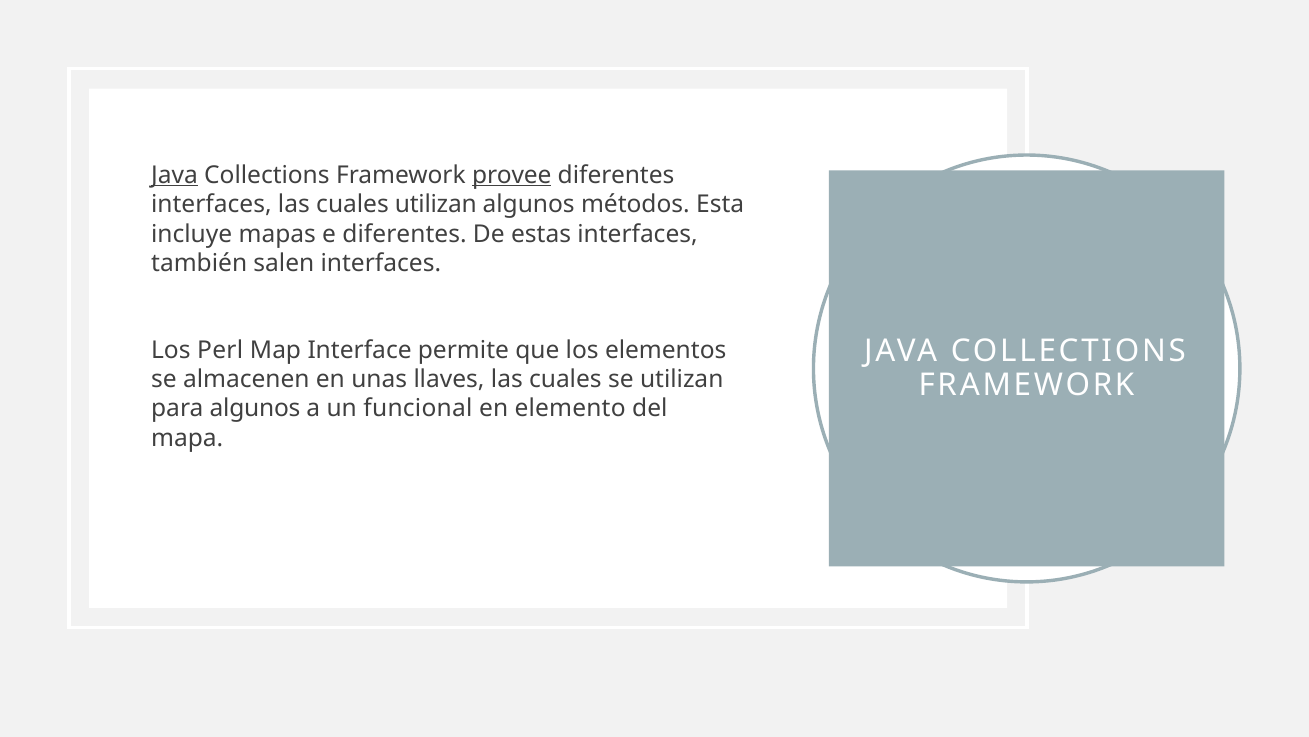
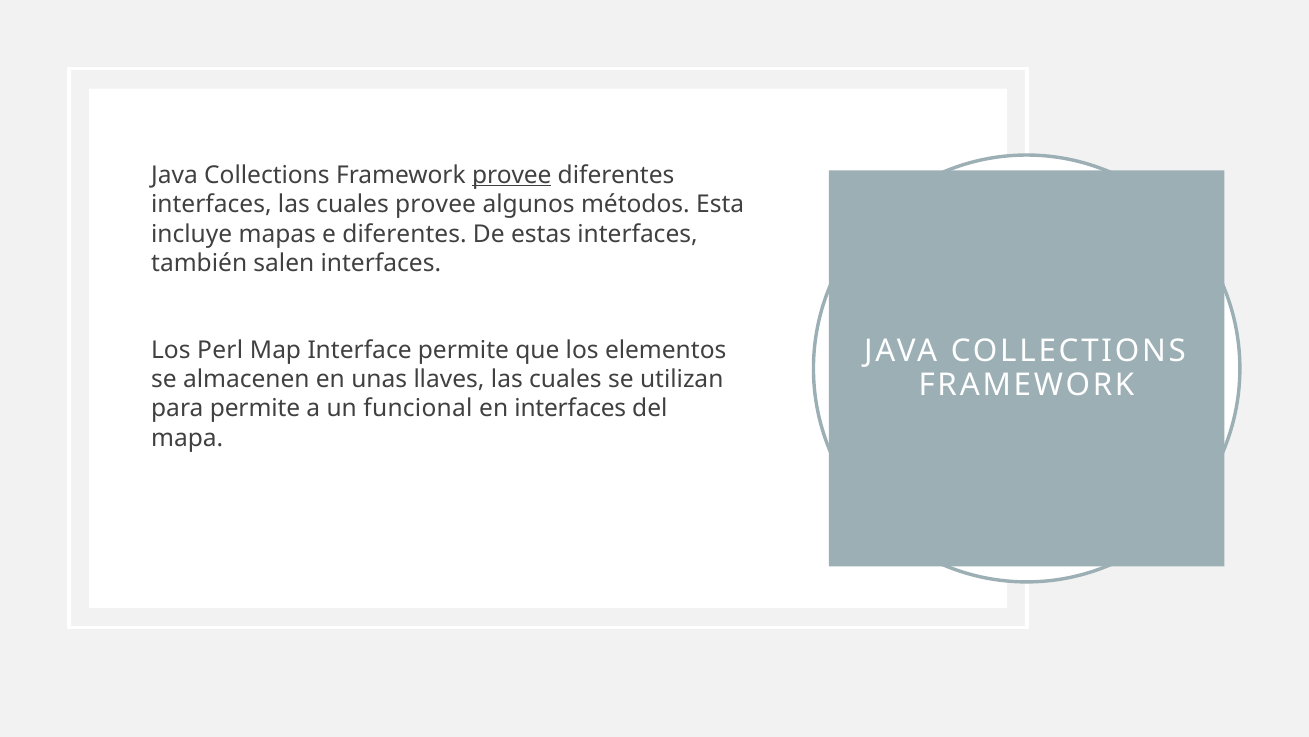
Java at (175, 175) underline: present -> none
cuales utilizan: utilizan -> provee
para algunos: algunos -> permite
en elemento: elemento -> interfaces
